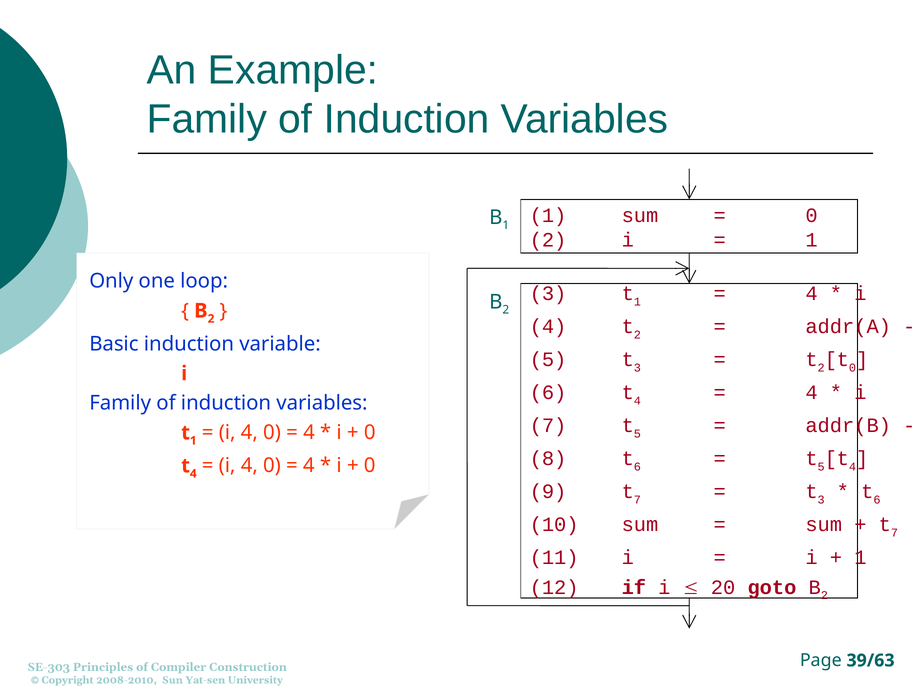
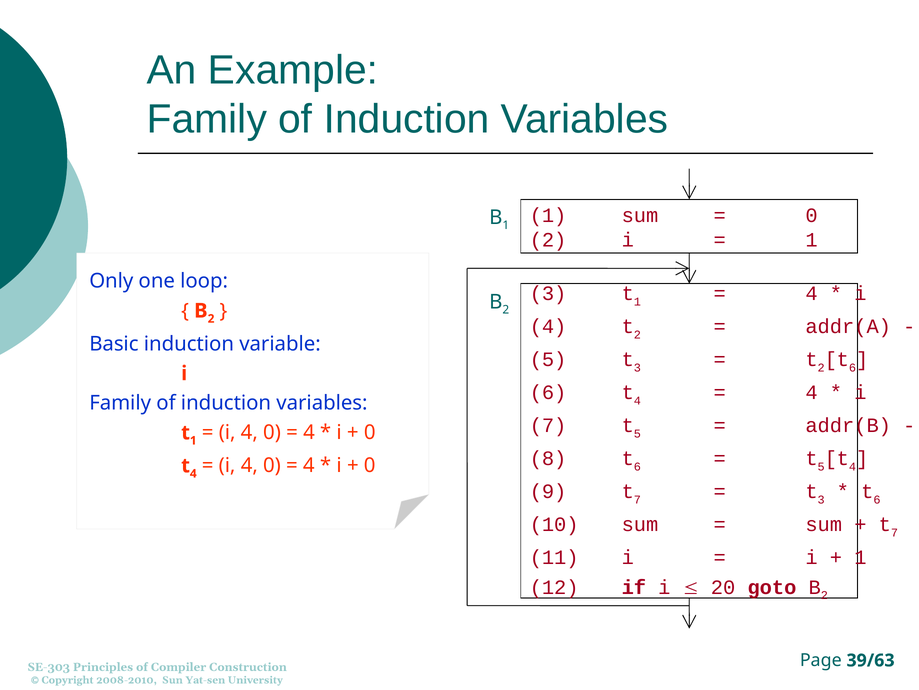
0 at (853, 367): 0 -> 6
